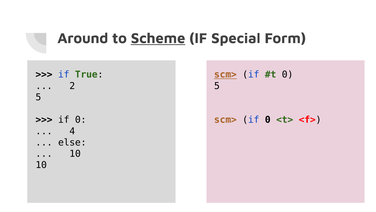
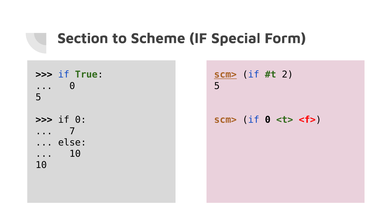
Around: Around -> Section
Scheme underline: present -> none
0 at (288, 74): 0 -> 2
2 at (72, 86): 2 -> 0
4: 4 -> 7
